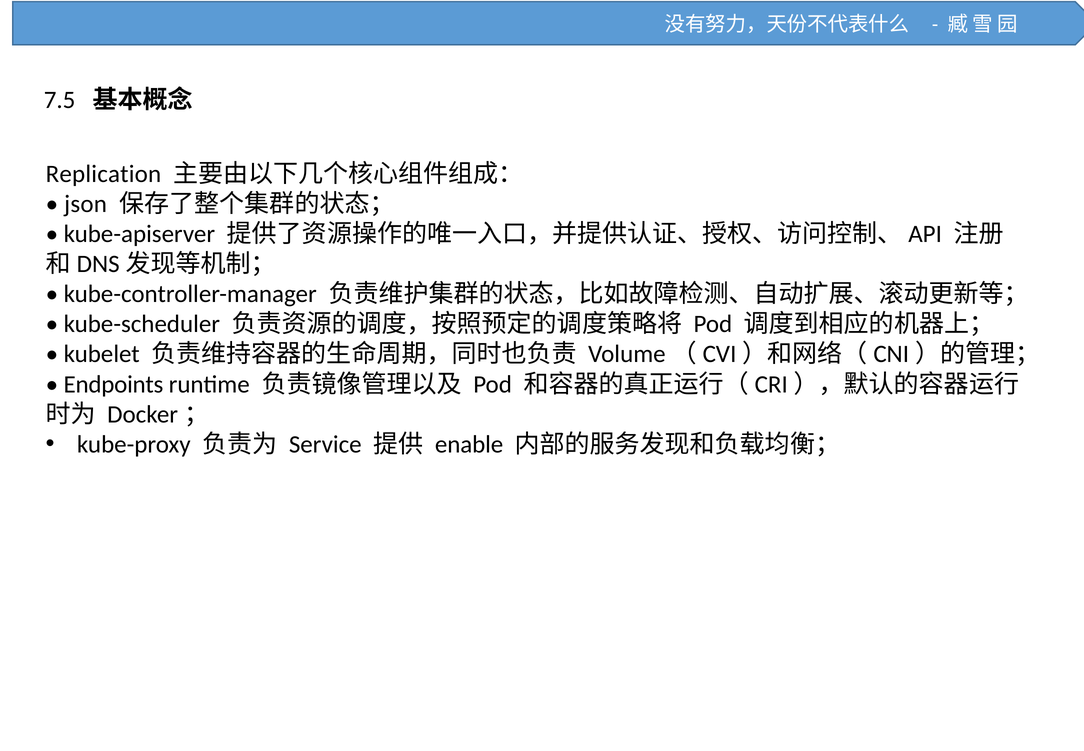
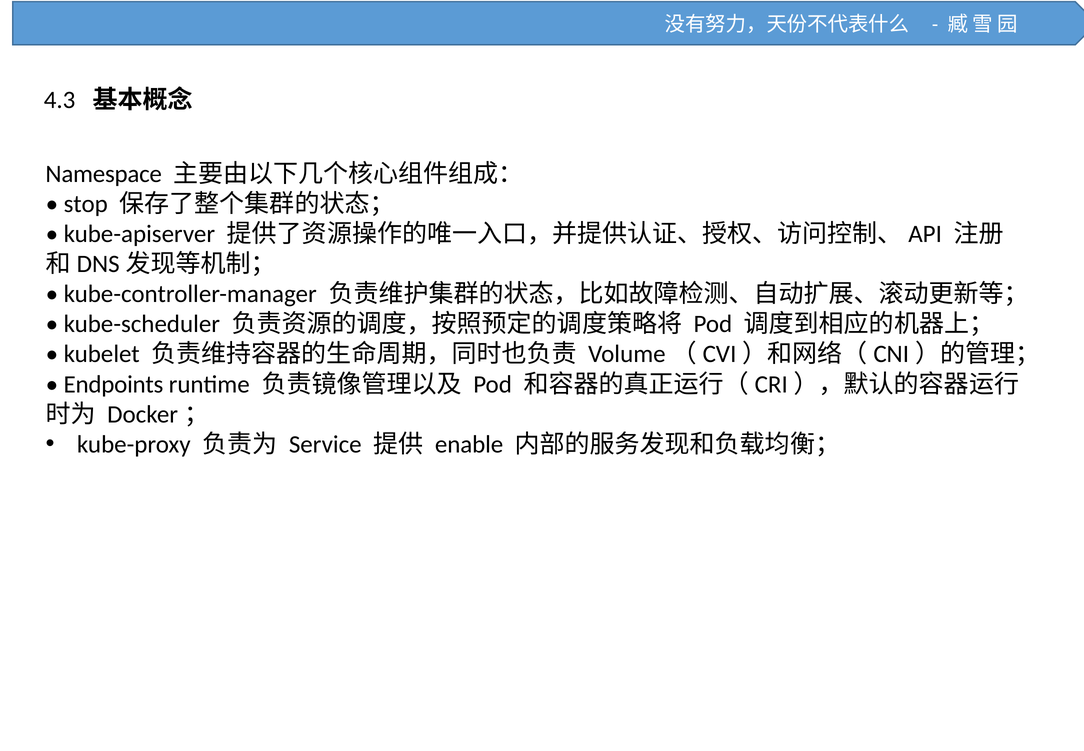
7.5: 7.5 -> 4.3
Replication: Replication -> Namespace
json: json -> stop
